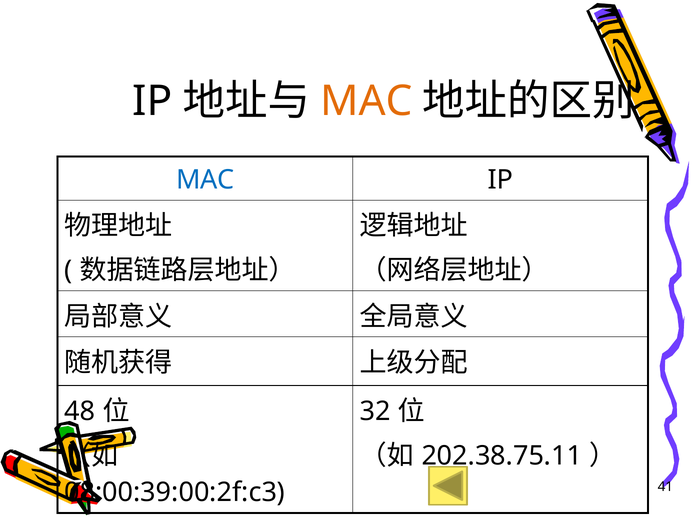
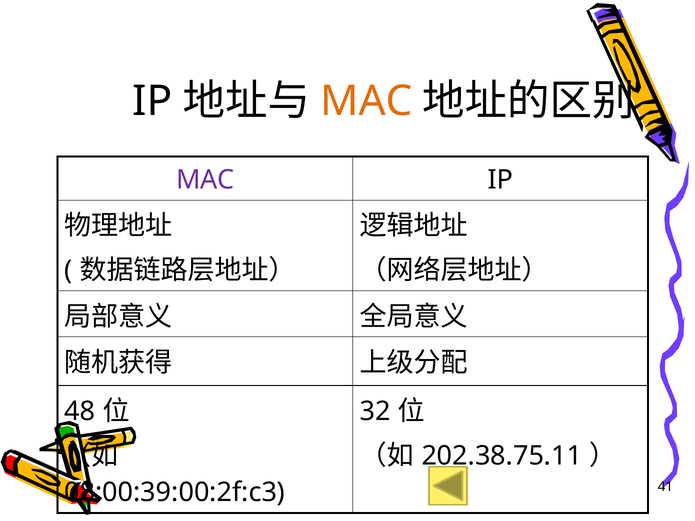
MAC at (205, 180) colour: blue -> purple
